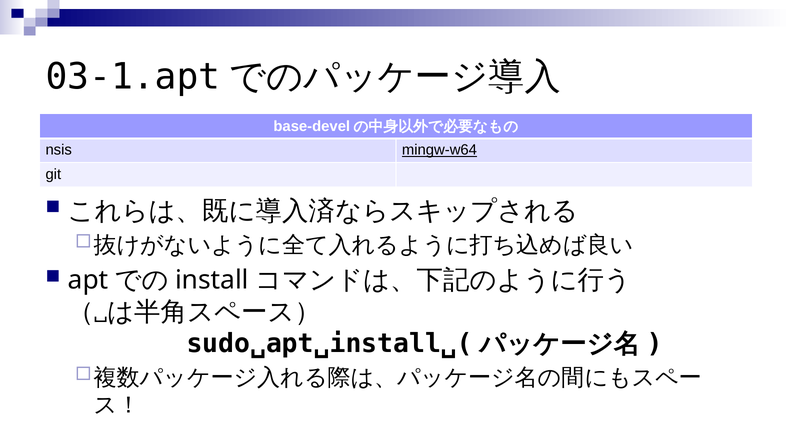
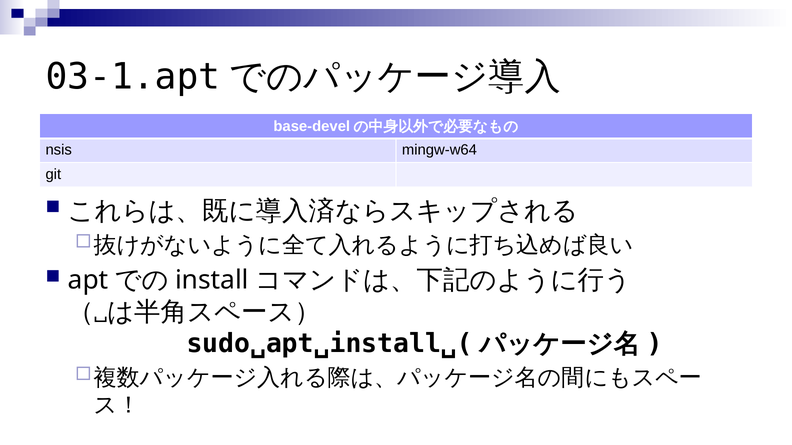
mingw-w64 underline: present -> none
